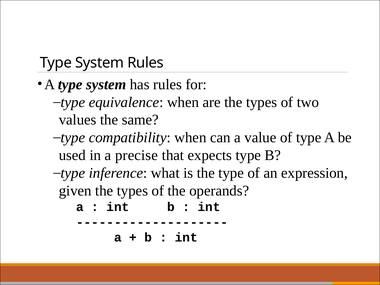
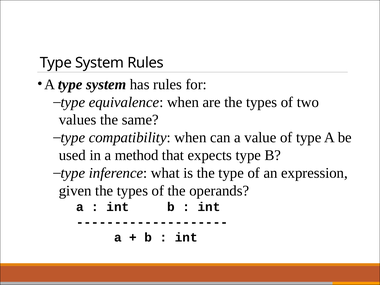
precise: precise -> method
